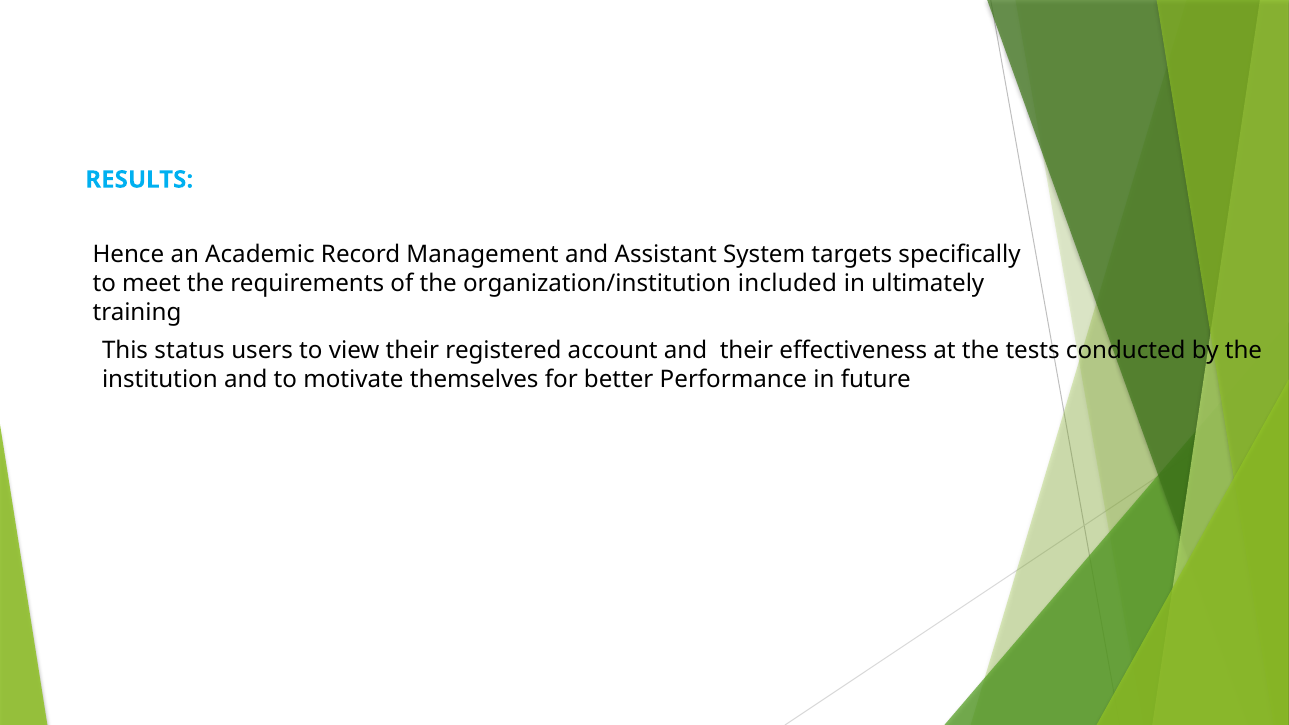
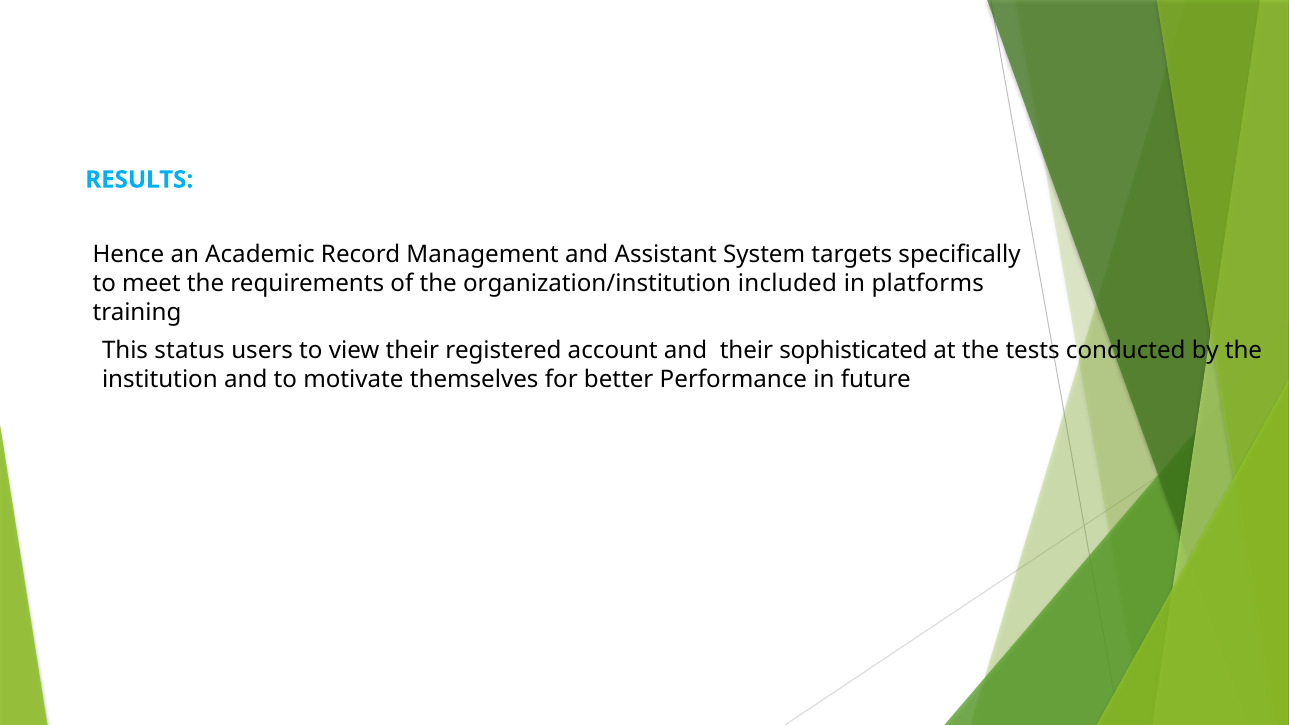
ultimately: ultimately -> platforms
effectiveness: effectiveness -> sophisticated
